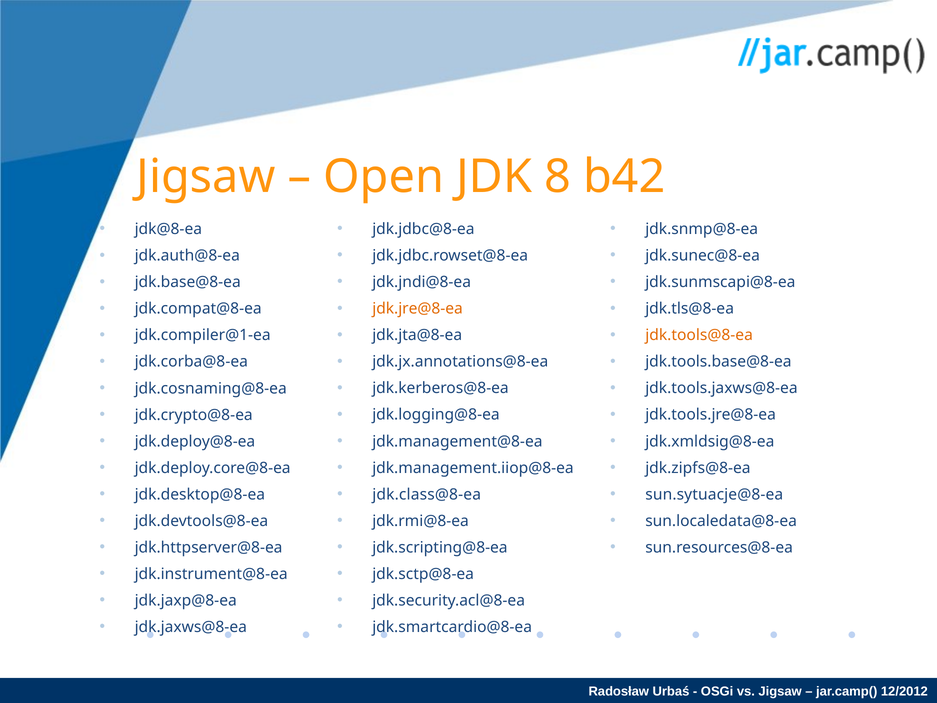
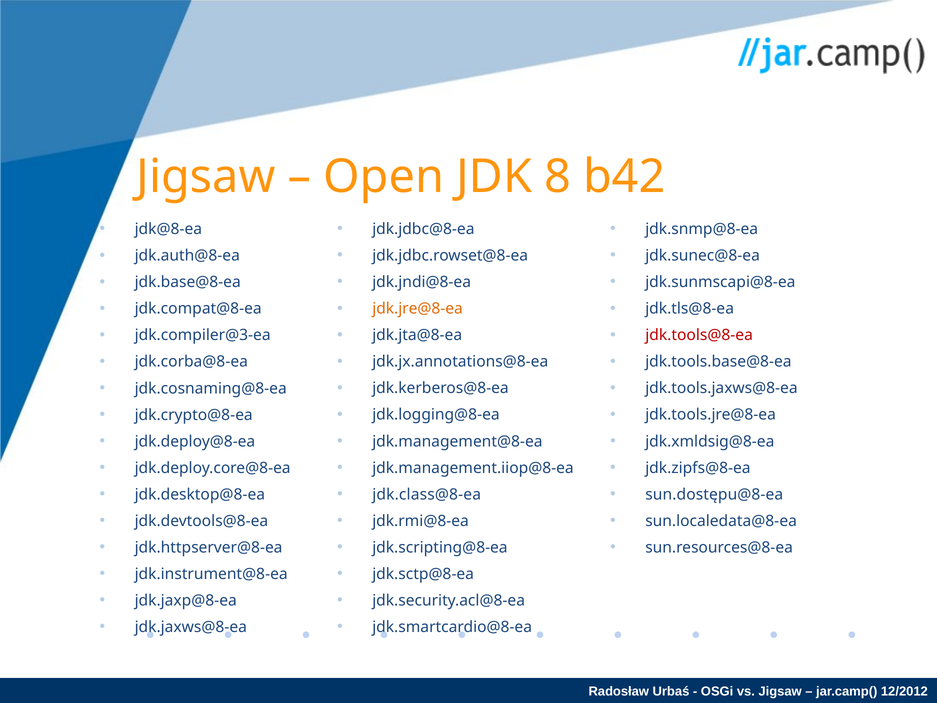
jdk.compiler@1-ea: jdk.compiler@1-ea -> jdk.compiler@3-ea
jdk.tools@8-ea colour: orange -> red
sun.sytuacje@8-ea: sun.sytuacje@8-ea -> sun.dostępu@8-ea
